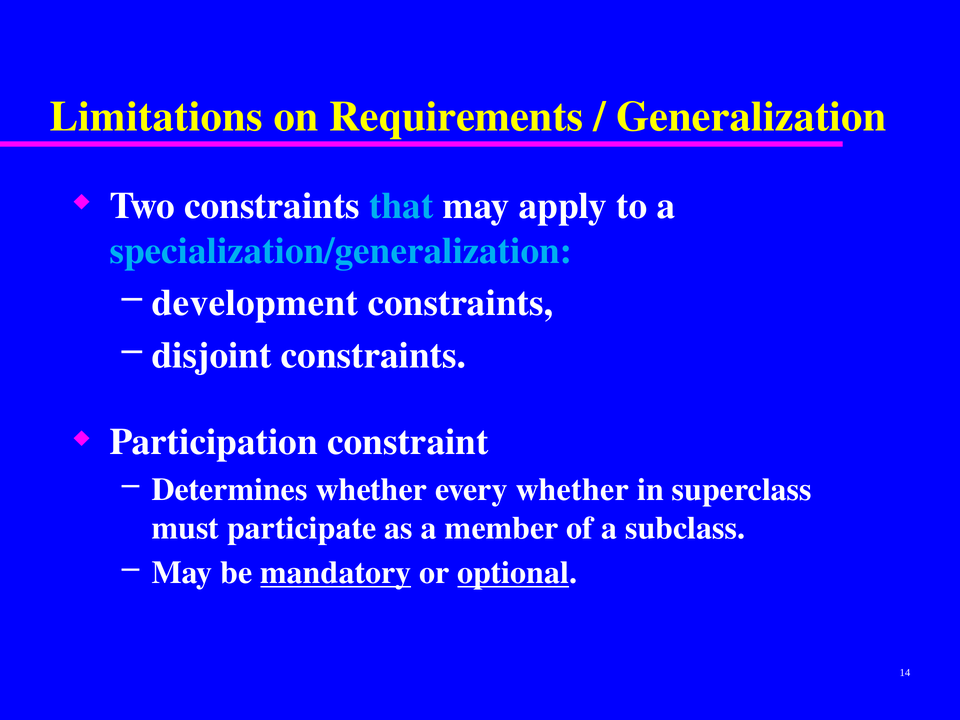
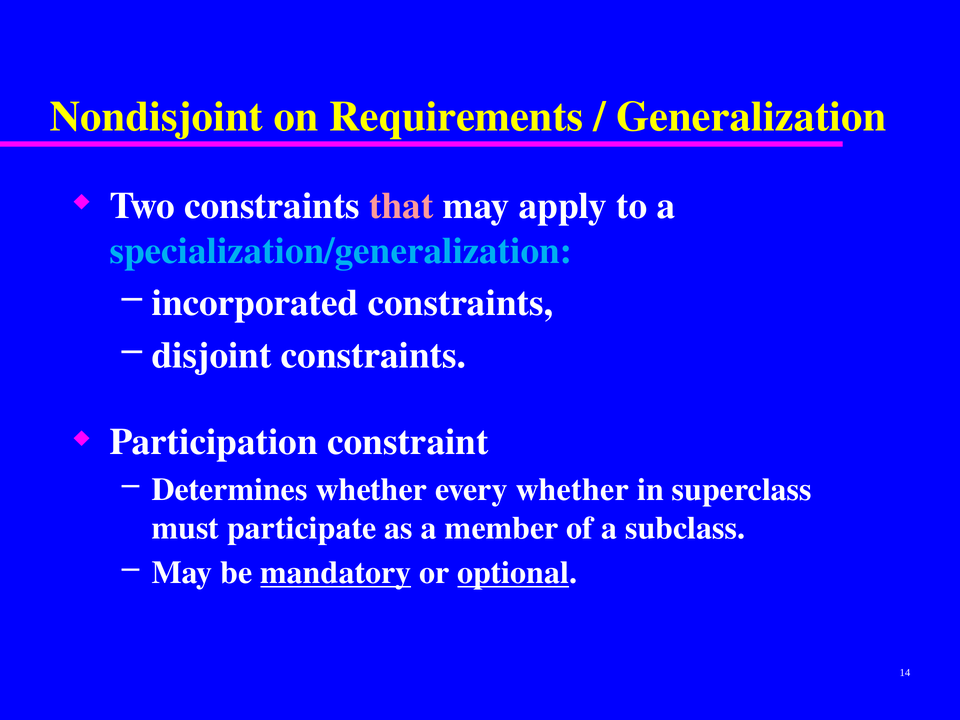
Limitations: Limitations -> Nondisjoint
that colour: light blue -> pink
development: development -> incorporated
